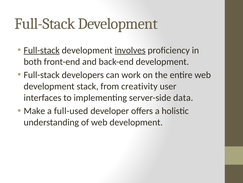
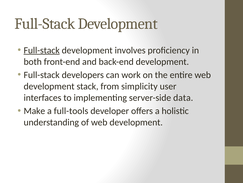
involves underline: present -> none
creativity: creativity -> simplicity
full-used: full-used -> full-tools
